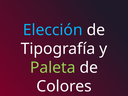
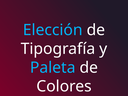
Paleta colour: light green -> light blue
